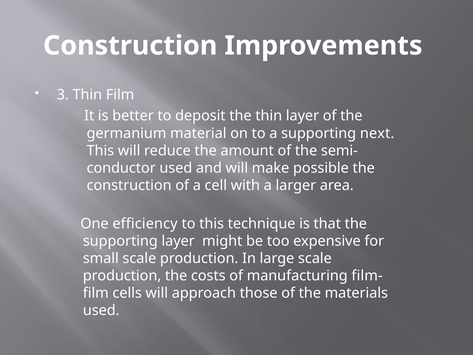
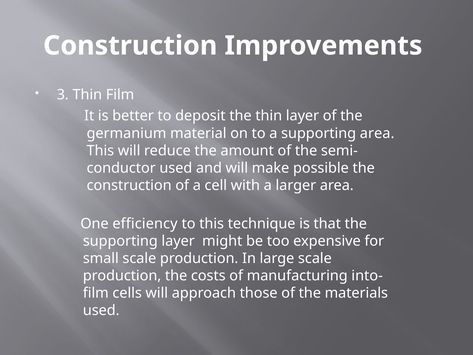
supporting next: next -> area
film-: film- -> into-
